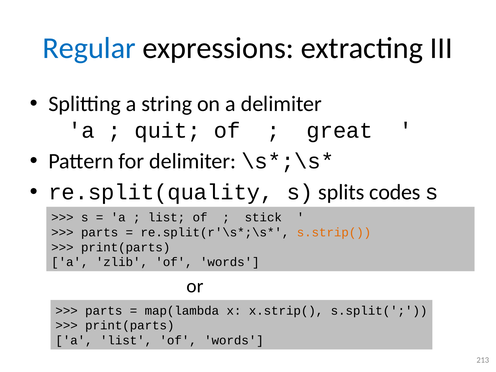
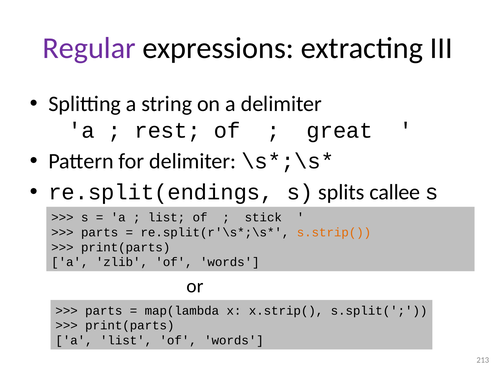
Regular colour: blue -> purple
quit: quit -> rest
re.split(quality: re.split(quality -> re.split(endings
codes: codes -> callee
